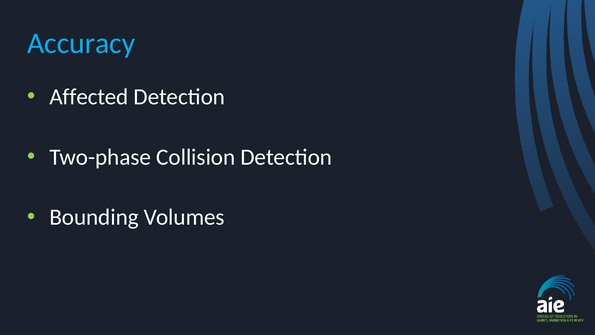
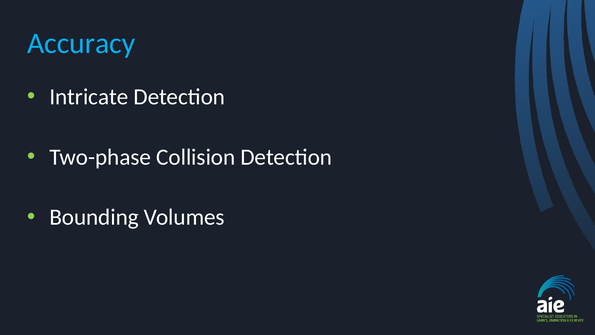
Affected: Affected -> Intricate
